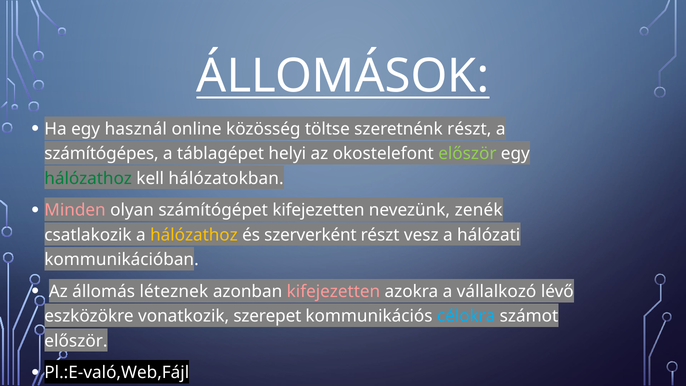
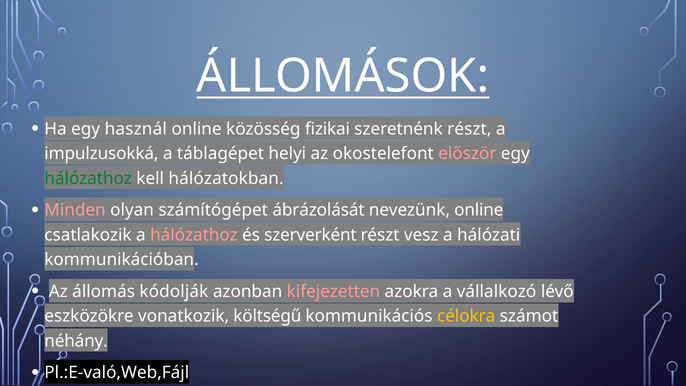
töltse: töltse -> fizikai
számítógépes: számítógépes -> impulzusokká
először at (467, 154) colour: light green -> pink
számítógépet kifejezetten: kifejezetten -> ábrázolását
nevezünk zenék: zenék -> online
hálózathoz at (194, 235) colour: yellow -> pink
léteznek: léteznek -> kódolják
szerepet: szerepet -> költségű
célokra colour: light blue -> yellow
először at (76, 341): először -> néhány
